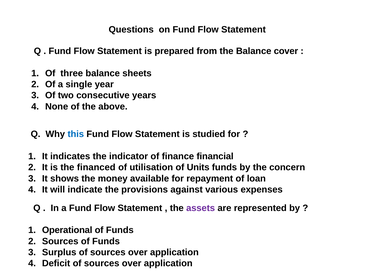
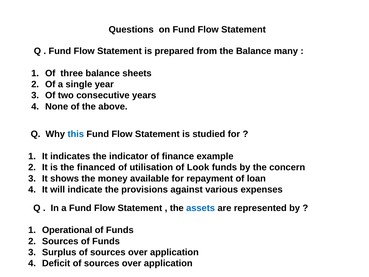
cover: cover -> many
financial: financial -> example
Units: Units -> Look
assets colour: purple -> blue
